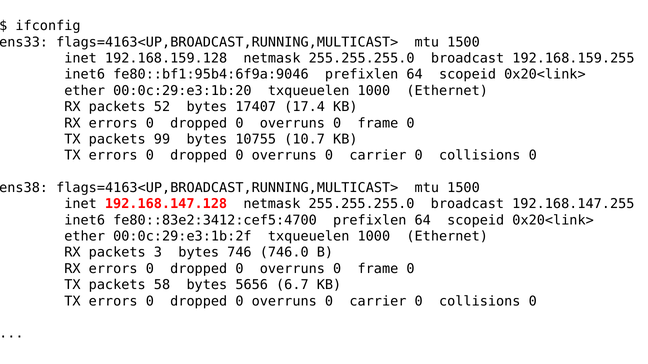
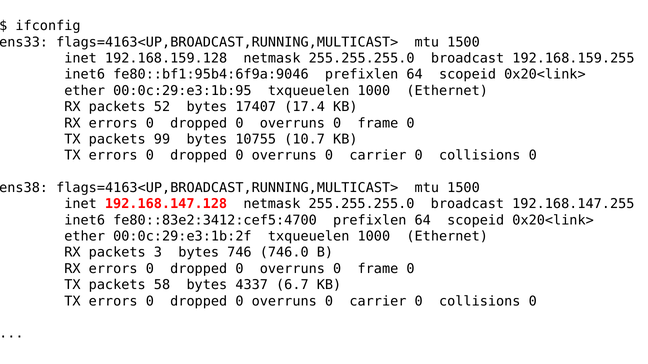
00:0c:29:e3:1b:20: 00:0c:29:e3:1b:20 -> 00:0c:29:e3:1b:95
5656: 5656 -> 4337
